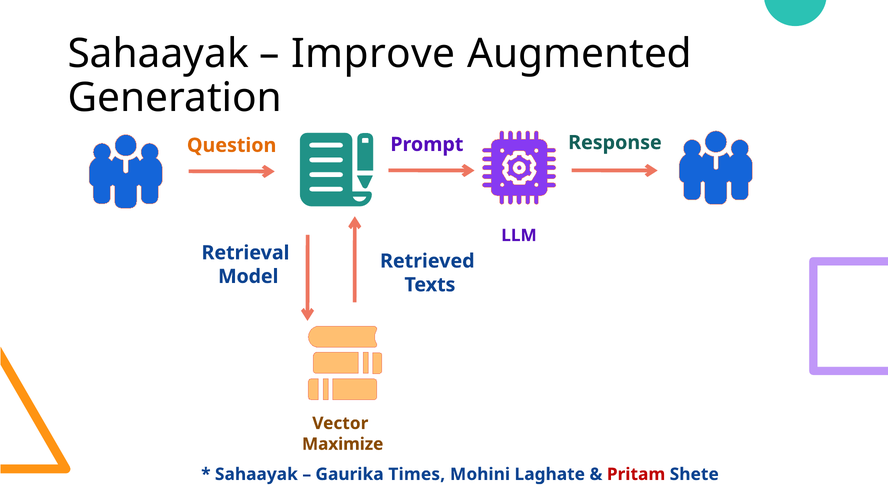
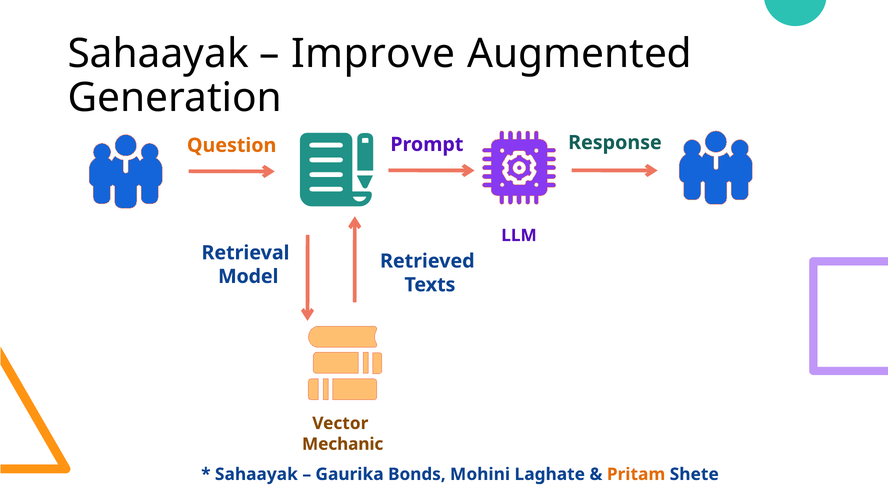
Maximize: Maximize -> Mechanic
Times: Times -> Bonds
Pritam colour: red -> orange
